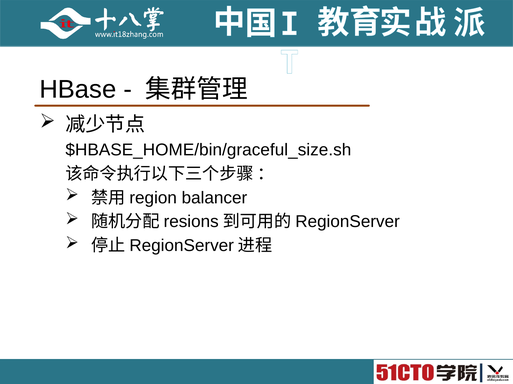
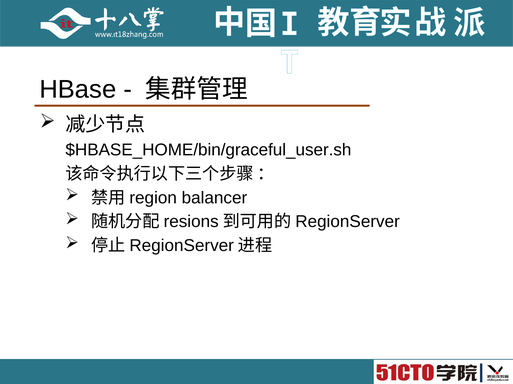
$HBASE_HOME/bin/graceful_size.sh: $HBASE_HOME/bin/graceful_size.sh -> $HBASE_HOME/bin/graceful_user.sh
